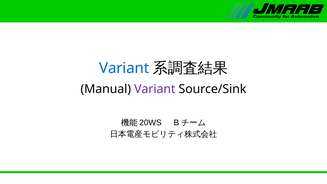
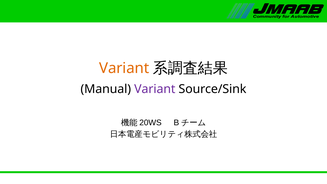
Variant at (124, 68) colour: blue -> orange
